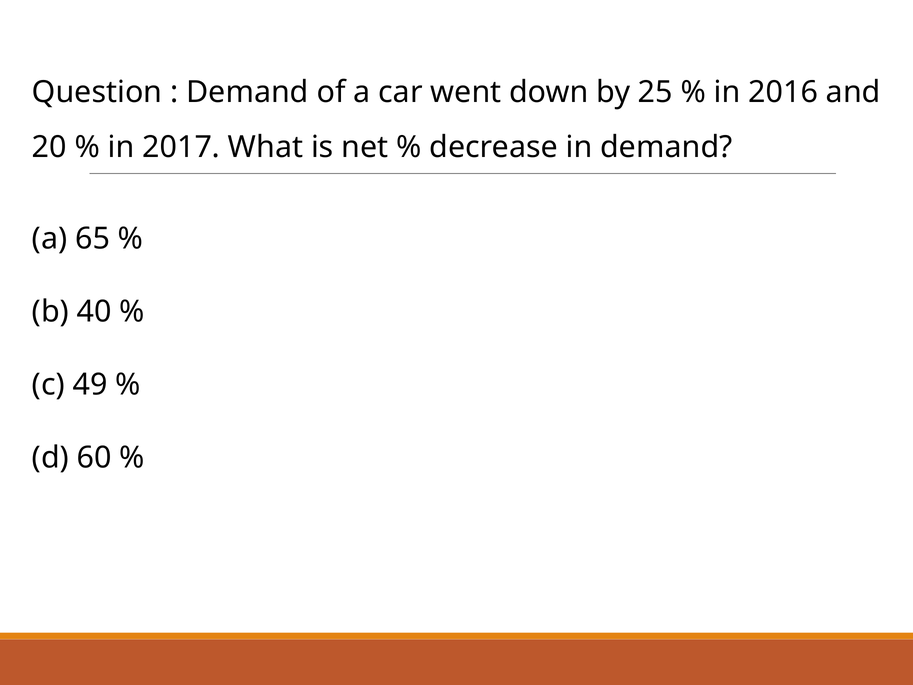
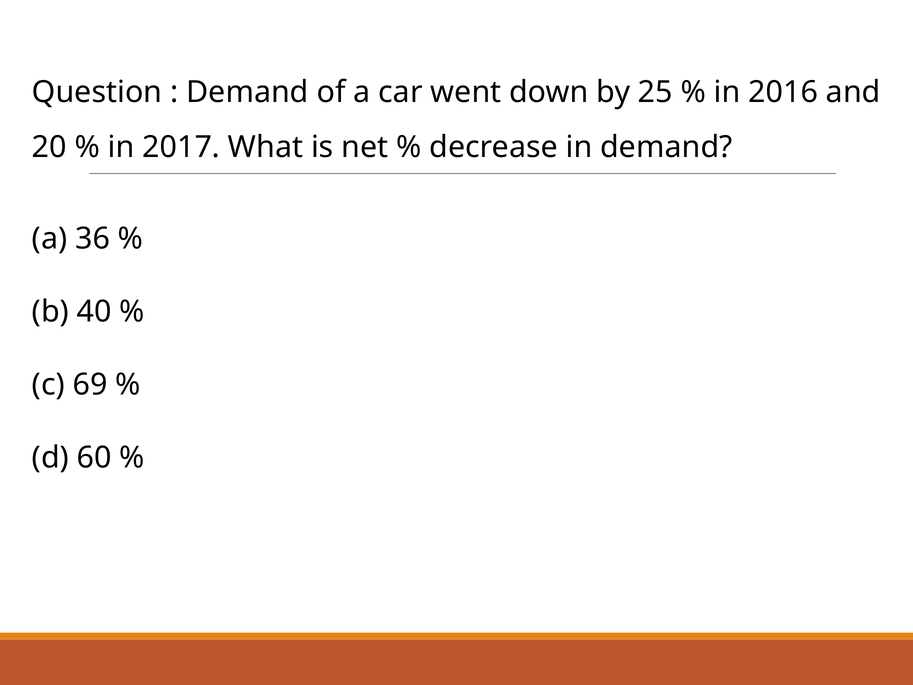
65: 65 -> 36
49: 49 -> 69
